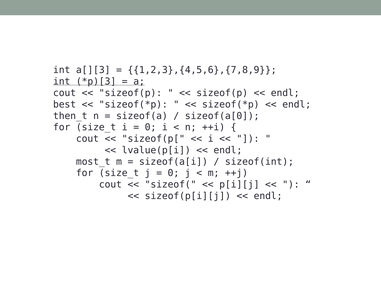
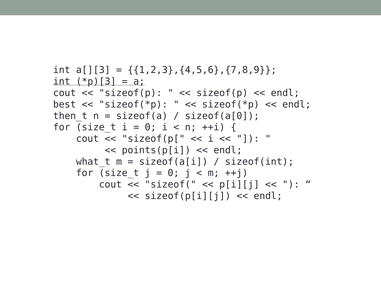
lvalue(p[i: lvalue(p[i -> points(p[i
most_t: most_t -> what_t
